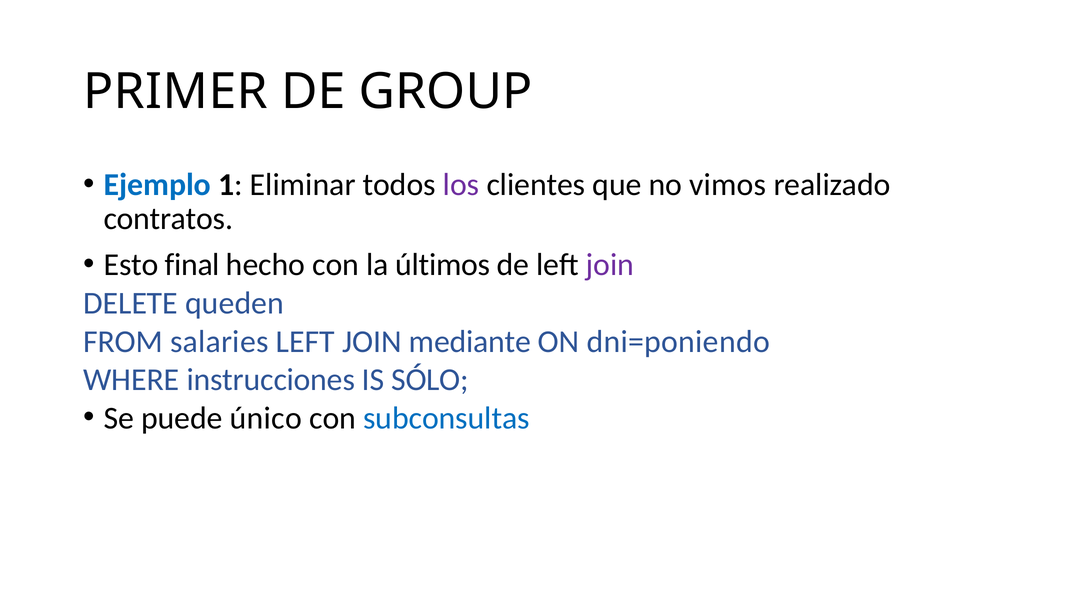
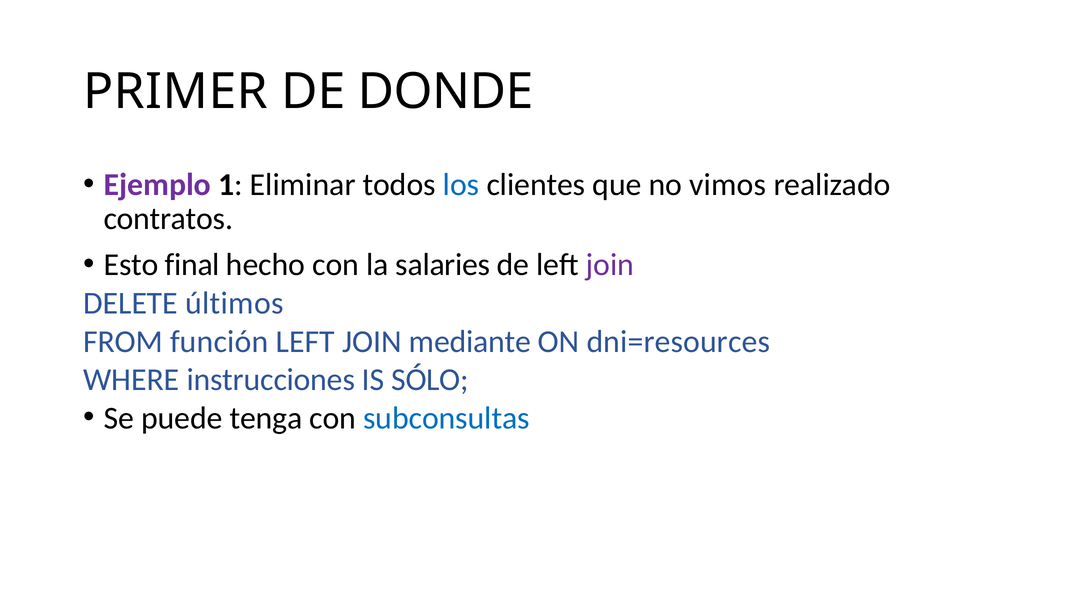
GROUP: GROUP -> DONDE
Ejemplo colour: blue -> purple
los colour: purple -> blue
últimos: últimos -> salaries
queden: queden -> últimos
salaries: salaries -> función
dni=poniendo: dni=poniendo -> dni=resources
único: único -> tenga
